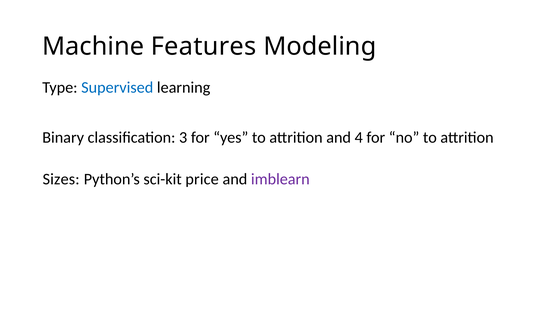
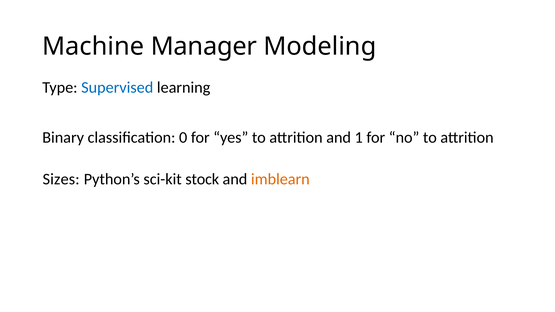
Features: Features -> Manager
3: 3 -> 0
4: 4 -> 1
price: price -> stock
imblearn colour: purple -> orange
